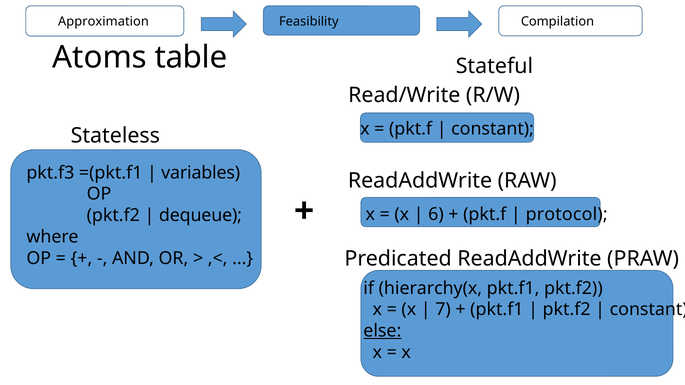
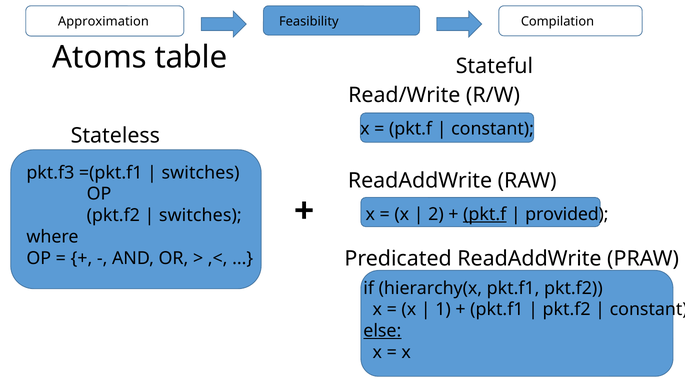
variables at (201, 173): variables -> switches
6: 6 -> 2
pkt.f at (485, 215) underline: none -> present
protocol: protocol -> provided
dequeue at (200, 216): dequeue -> switches
7: 7 -> 1
